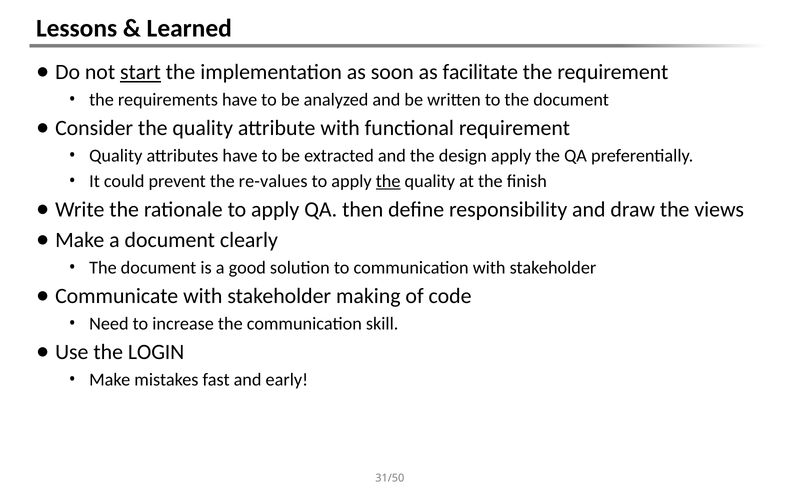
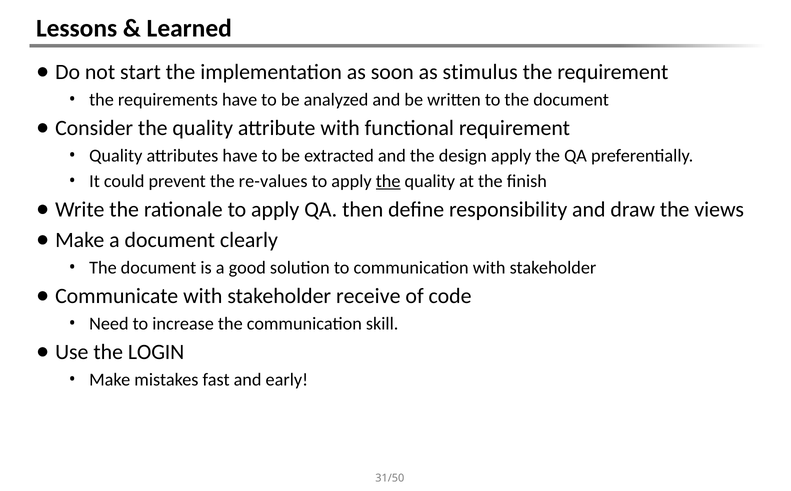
start underline: present -> none
facilitate: facilitate -> stimulus
making: making -> receive
